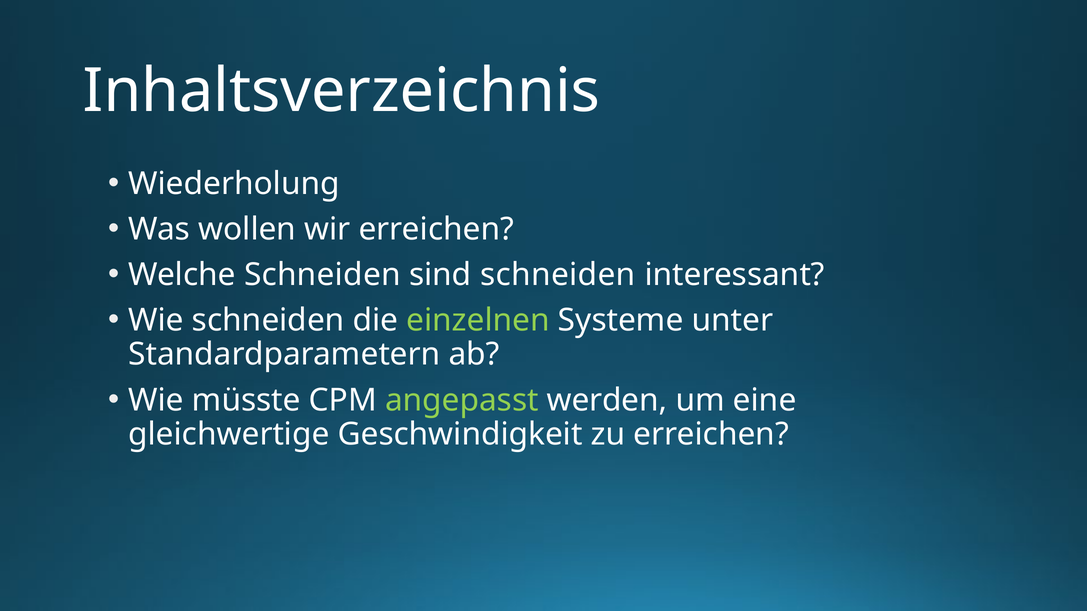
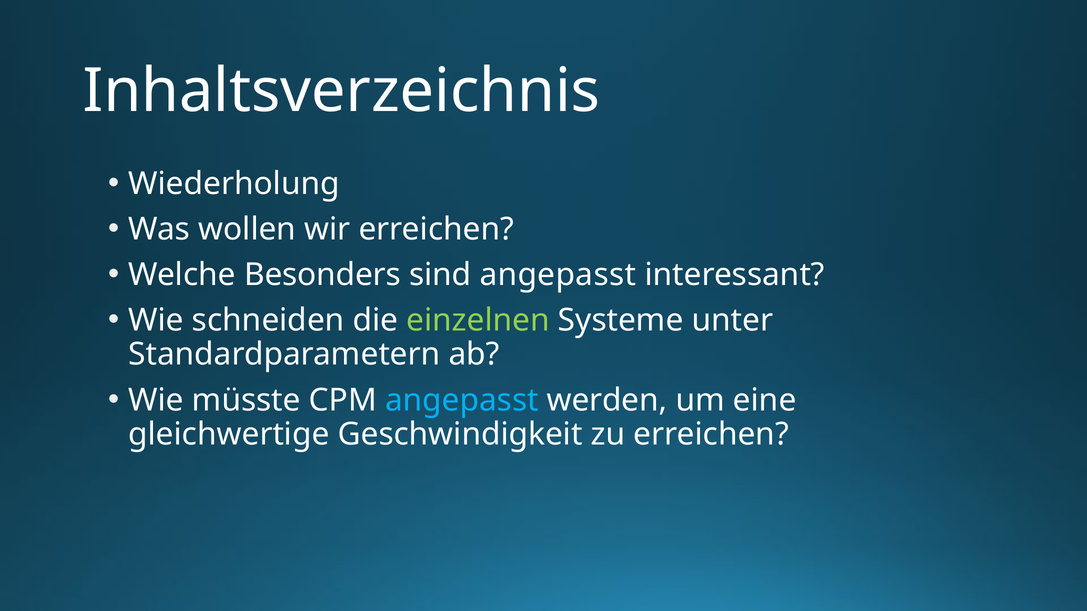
Welche Schneiden: Schneiden -> Besonders
sind schneiden: schneiden -> angepasst
angepasst at (462, 400) colour: light green -> light blue
